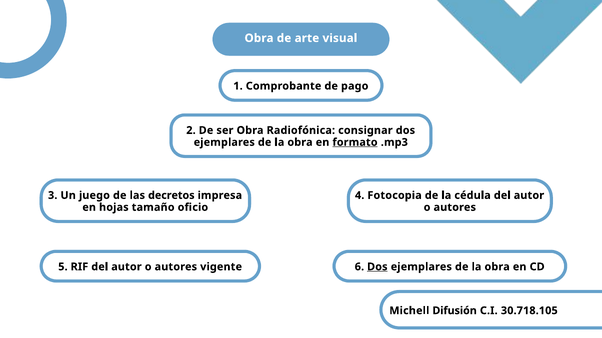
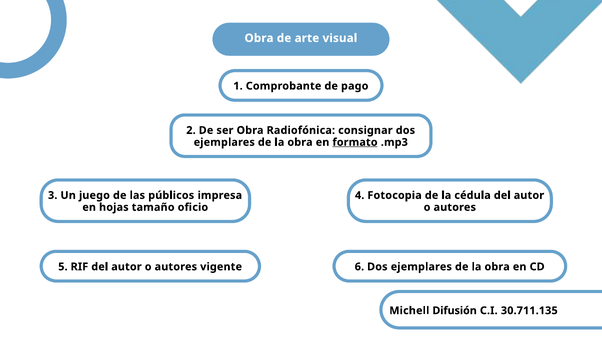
decretos: decretos -> públicos
Dos at (377, 267) underline: present -> none
30.718.105: 30.718.105 -> 30.711.135
